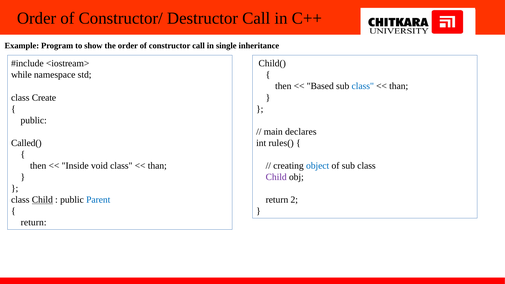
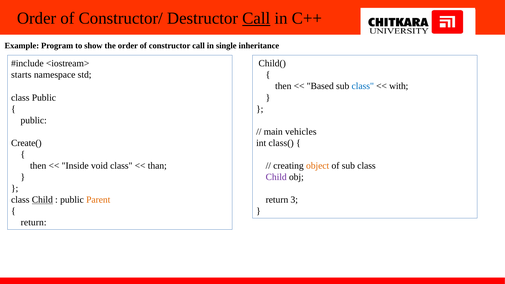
Call at (256, 18) underline: none -> present
while: while -> starts
than at (399, 86): than -> with
class Create: Create -> Public
declares: declares -> vehicles
Called(: Called( -> Create(
rules(: rules( -> class(
object colour: blue -> orange
Parent colour: blue -> orange
2: 2 -> 3
